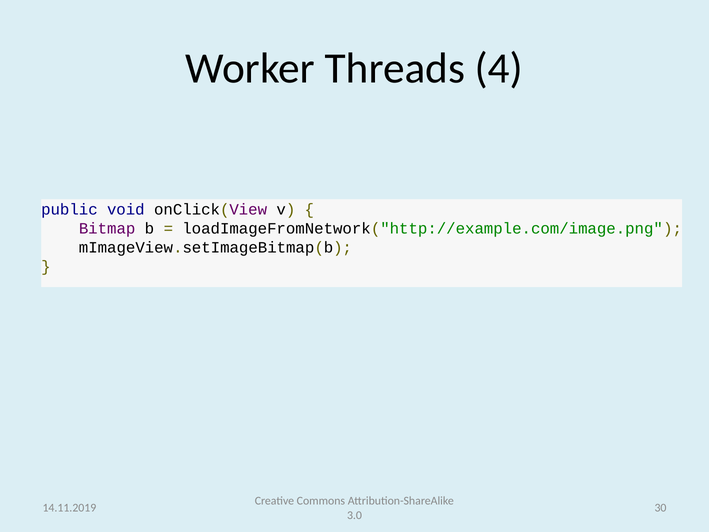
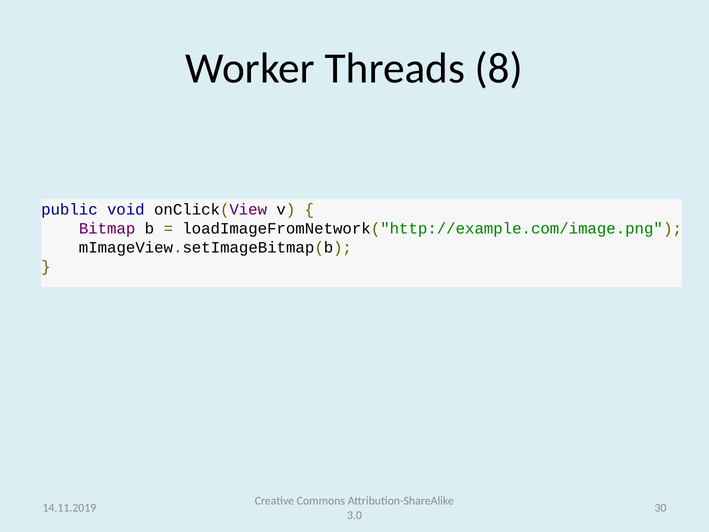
4: 4 -> 8
